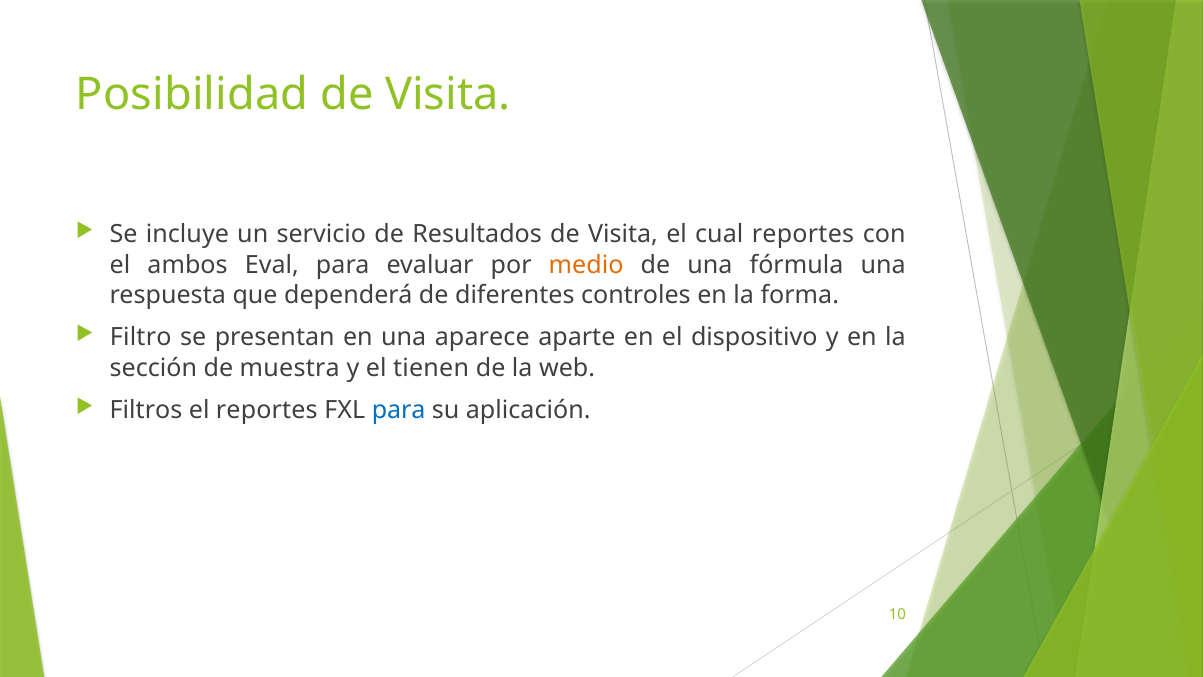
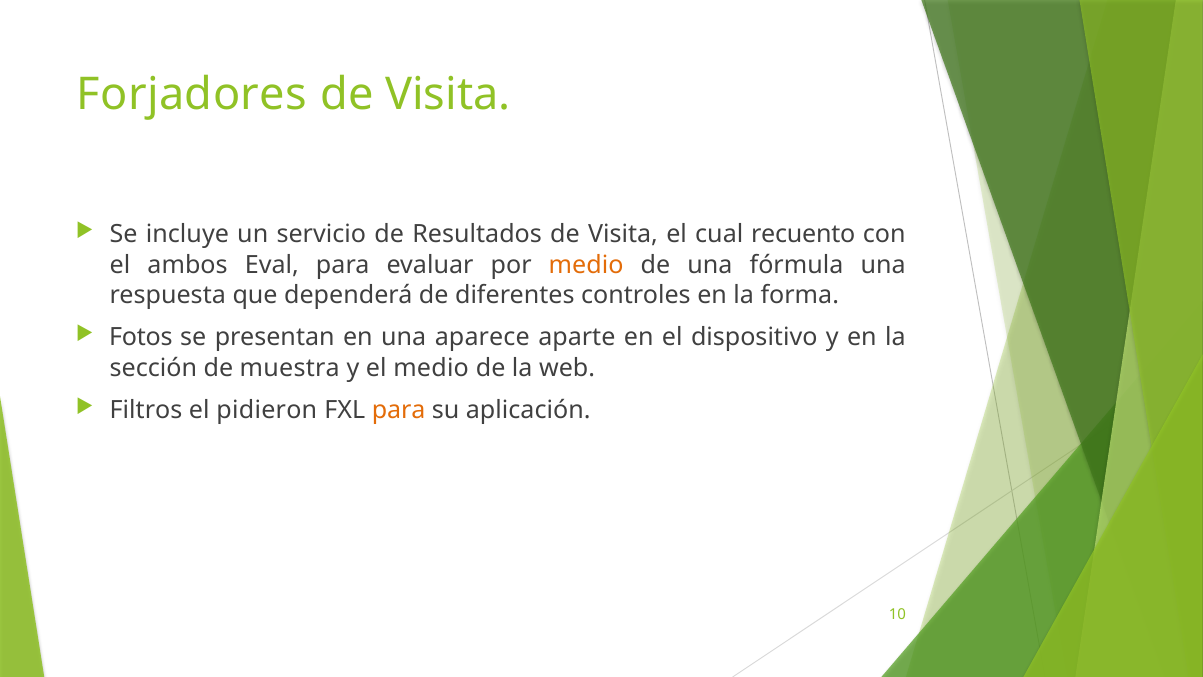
Posibilidad: Posibilidad -> Forjadores
cual reportes: reportes -> recuento
Filtro: Filtro -> Fotos
el tienen: tienen -> medio
el reportes: reportes -> pidieron
para at (399, 410) colour: blue -> orange
